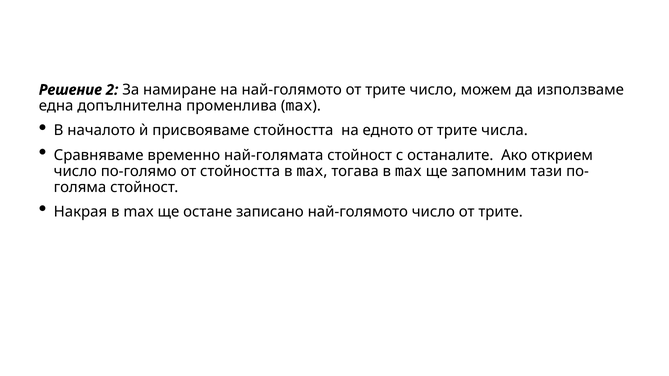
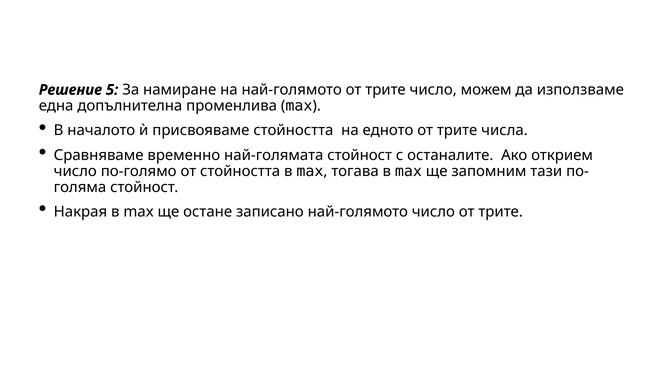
2: 2 -> 5
